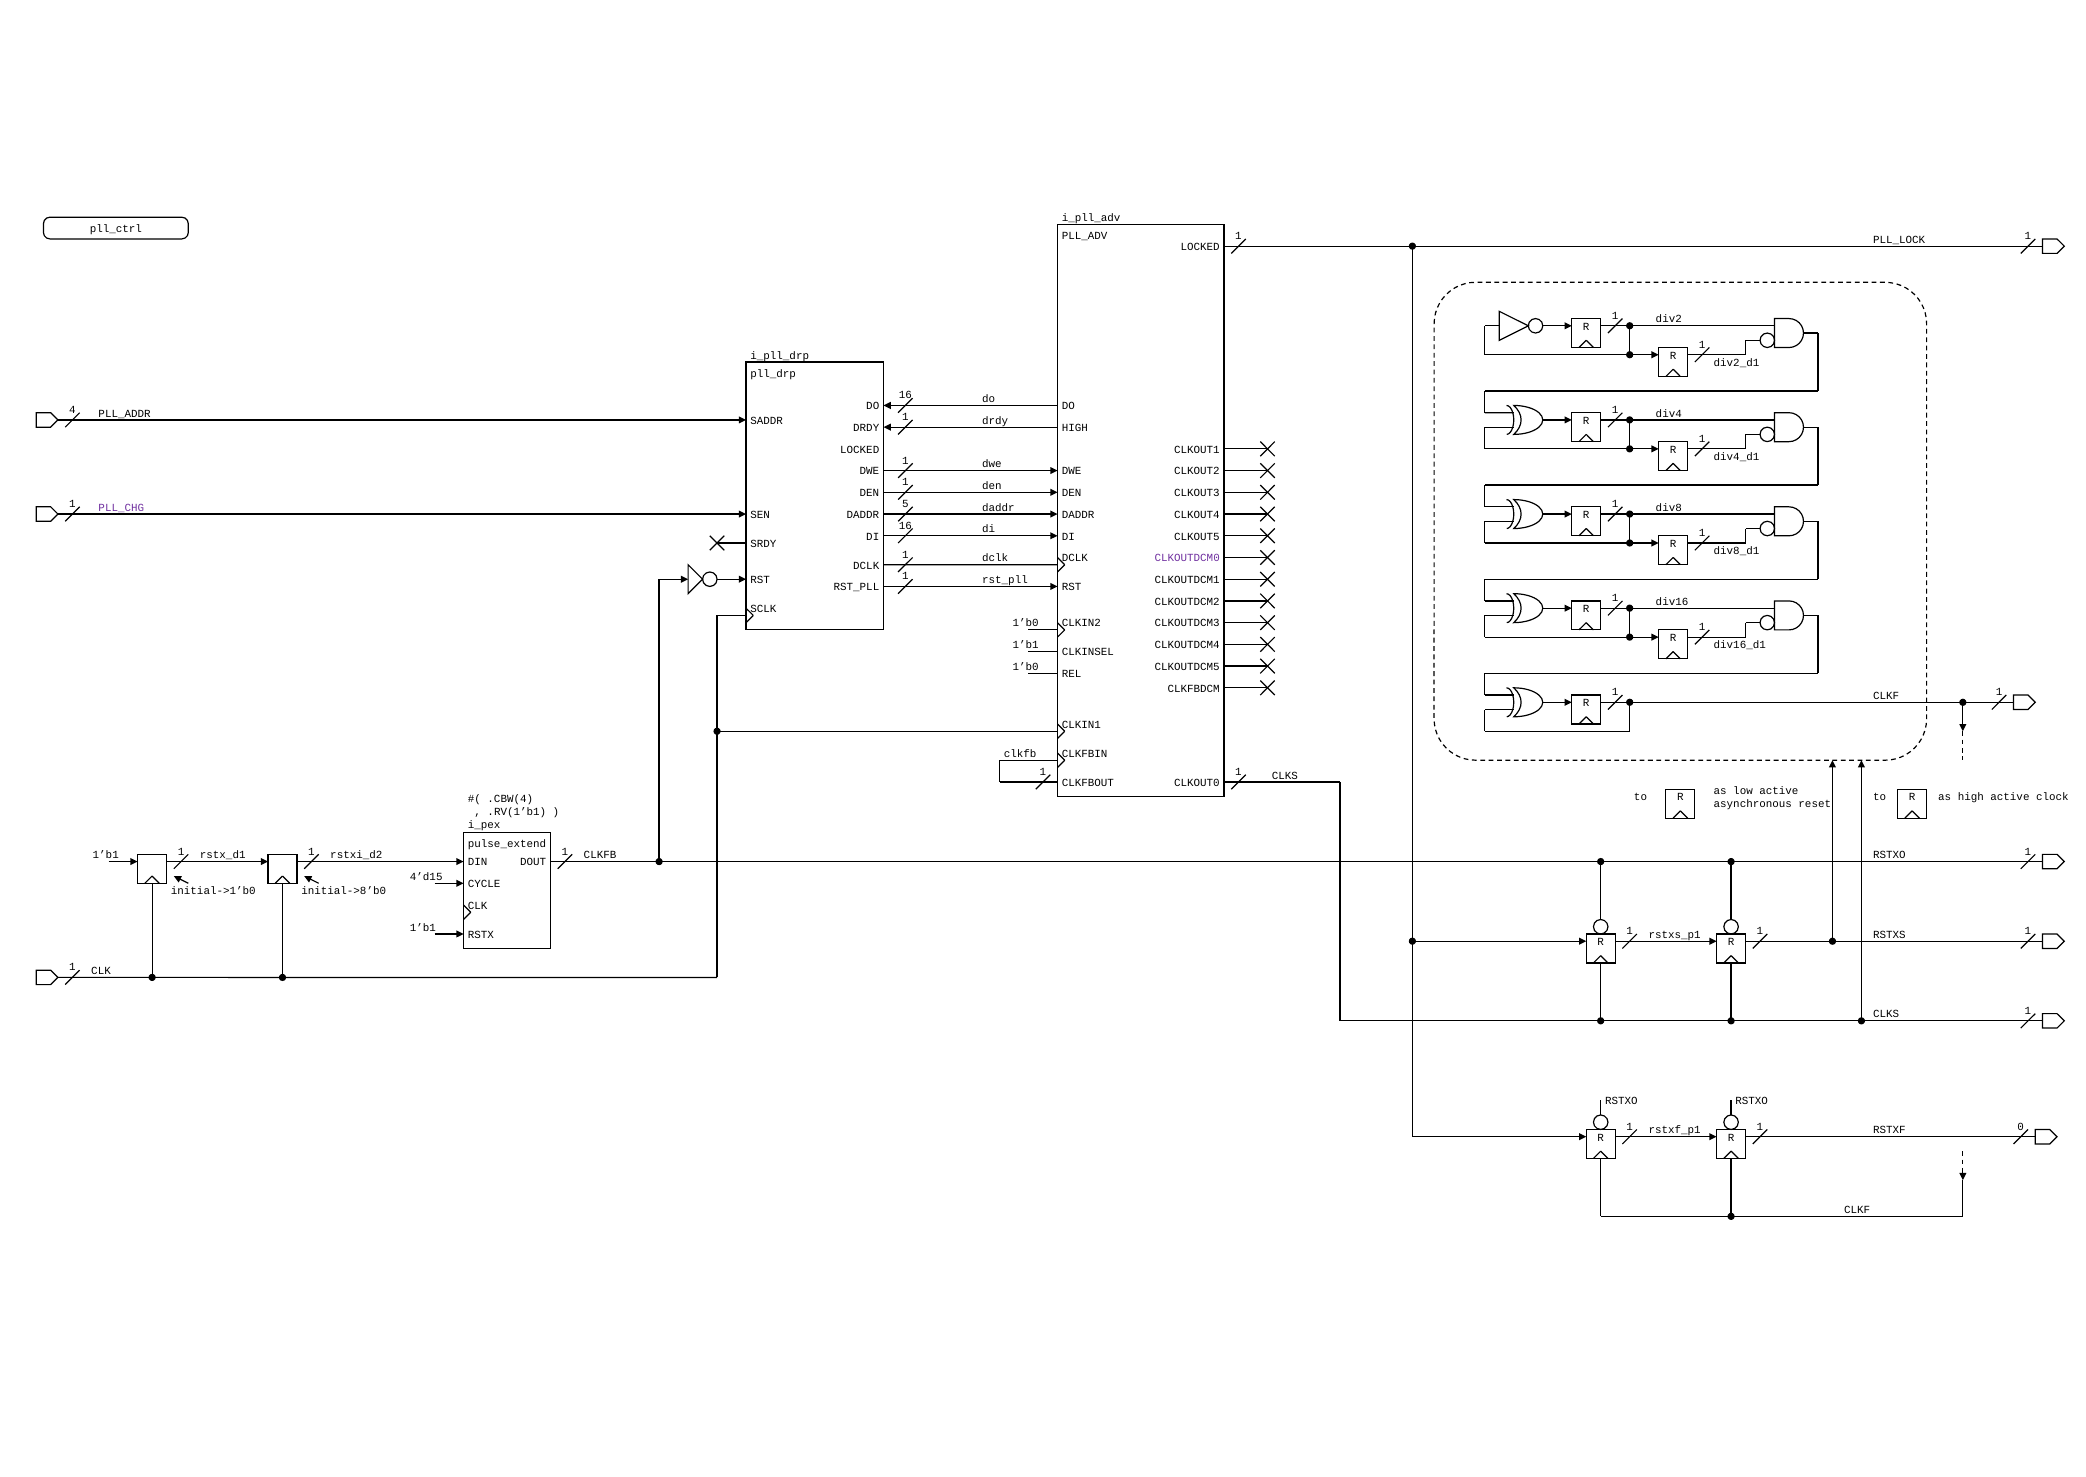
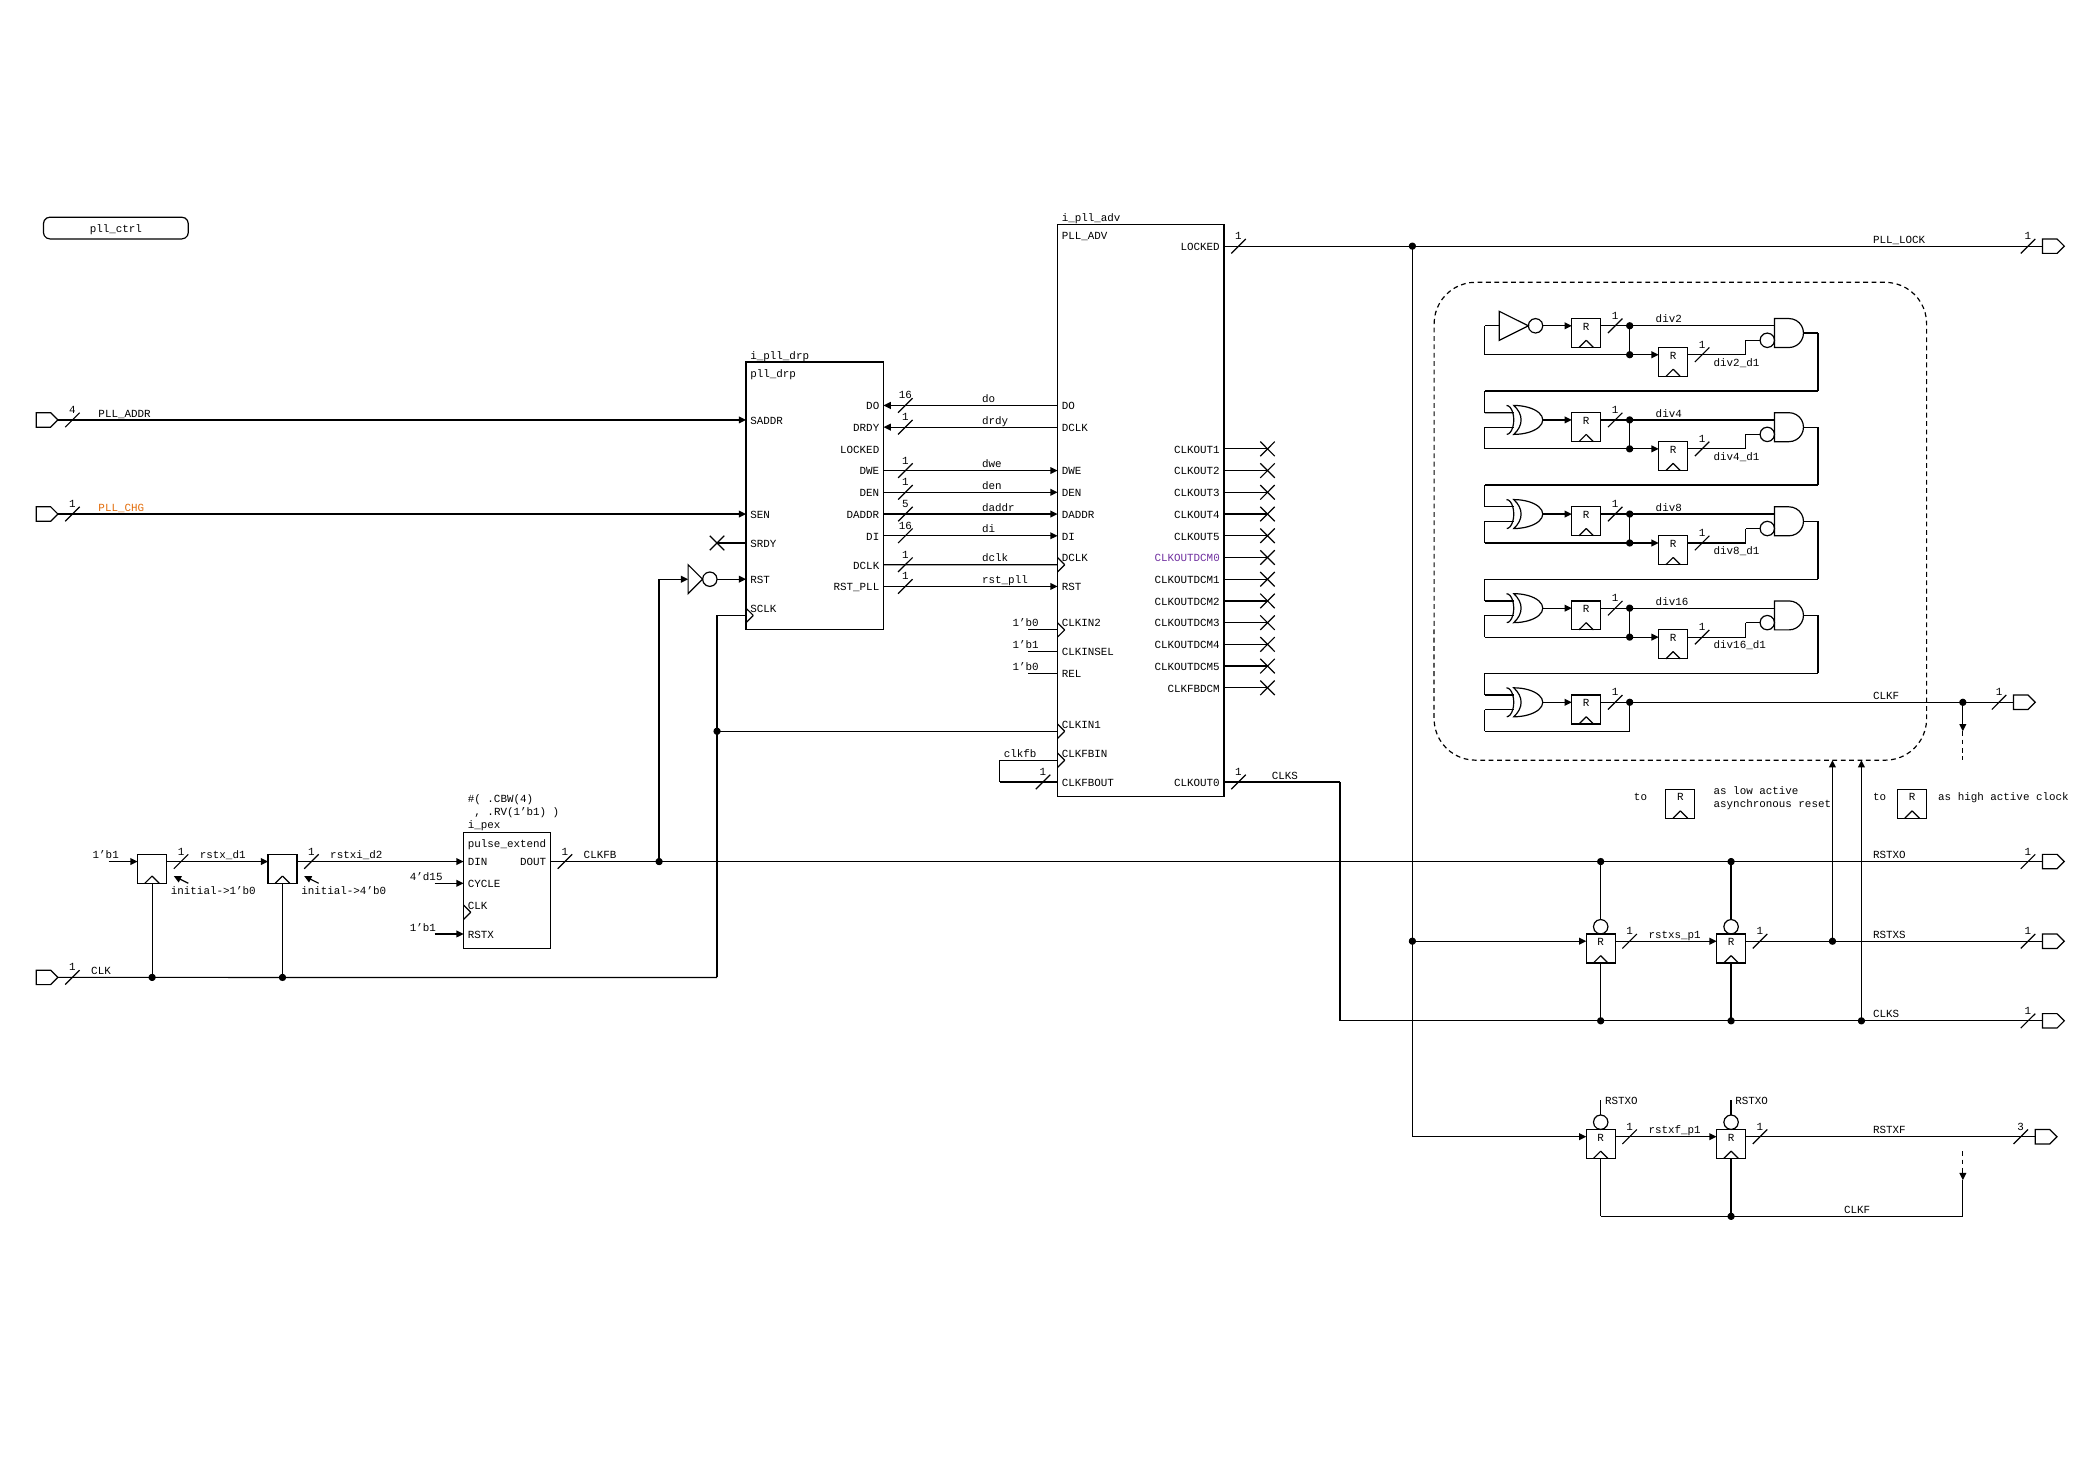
HIGH at (1075, 428): HIGH -> DCLK
PLL_CHG colour: purple -> orange
initial->8’b0: initial->8’b0 -> initial->4’b0
0: 0 -> 3
